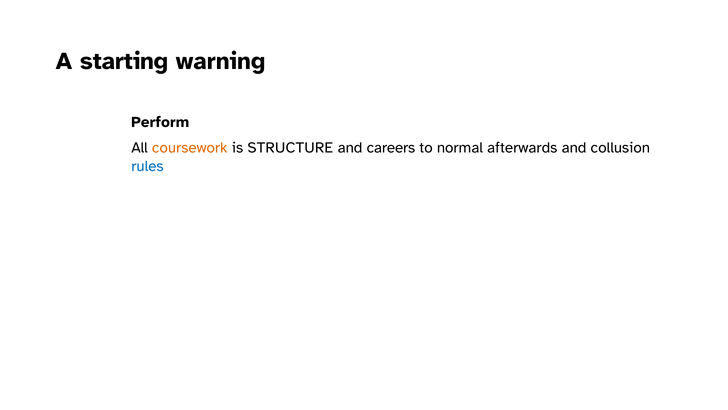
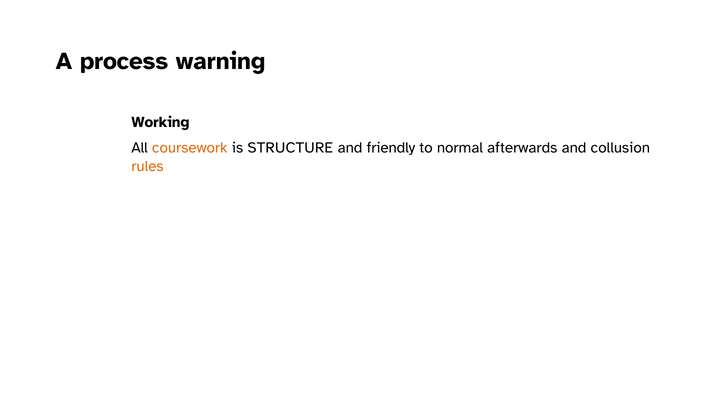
starting: starting -> process
Perform: Perform -> Working
careers: careers -> friendly
rules colour: blue -> orange
